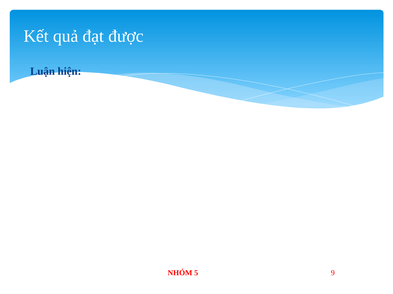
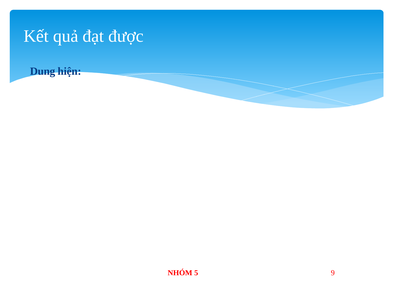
Luận: Luận -> Dung
